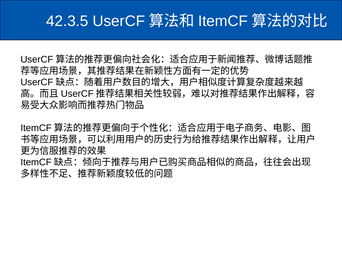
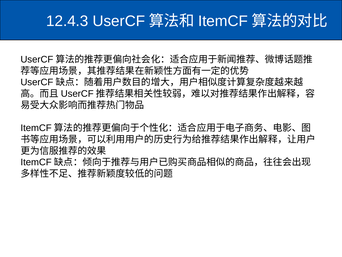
42.3.5: 42.3.5 -> 12.4.3
